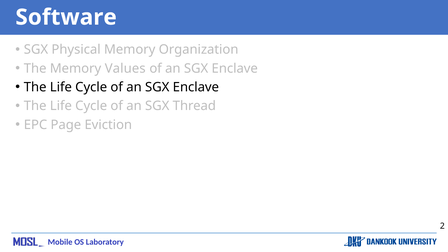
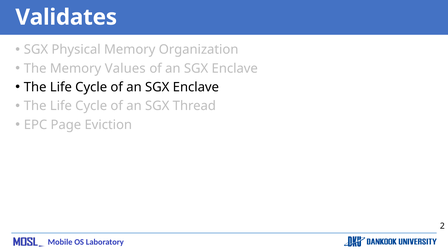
Software: Software -> Validates
